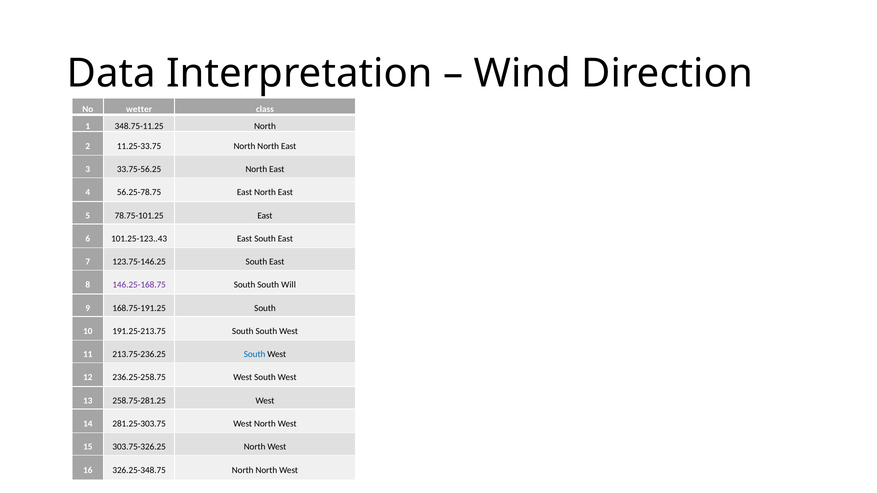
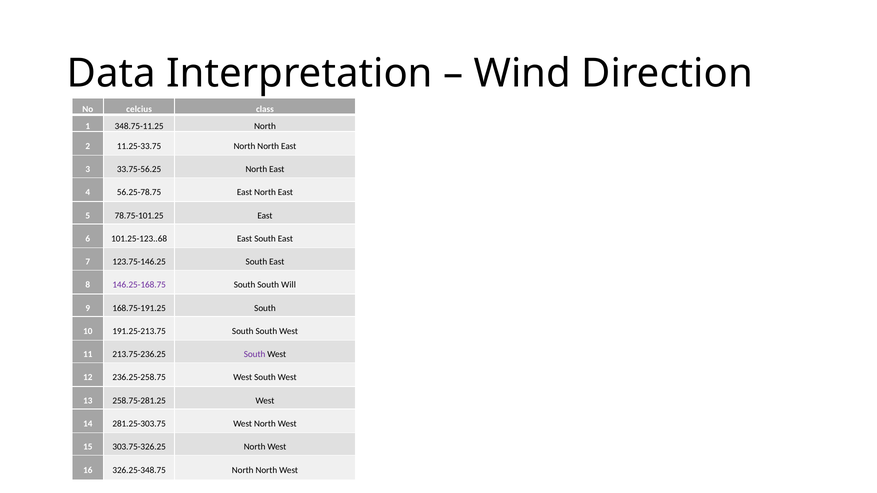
wetter: wetter -> celcius
101.25-123..43: 101.25-123..43 -> 101.25-123..68
South at (255, 355) colour: blue -> purple
